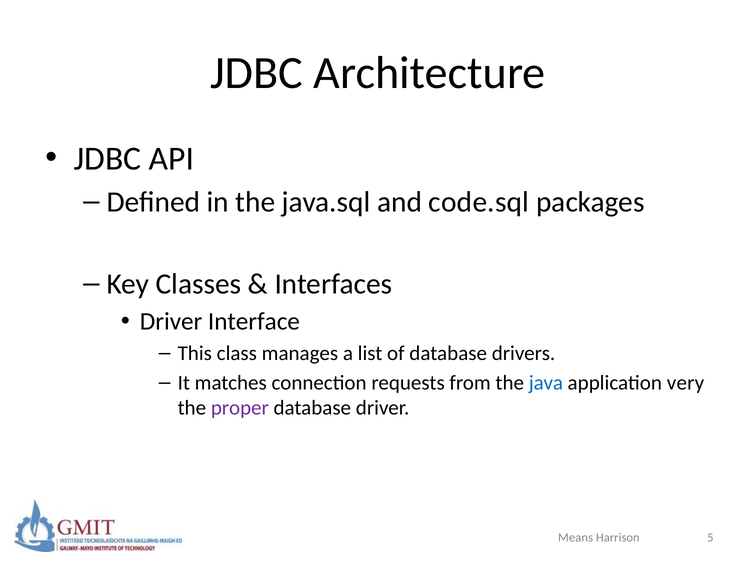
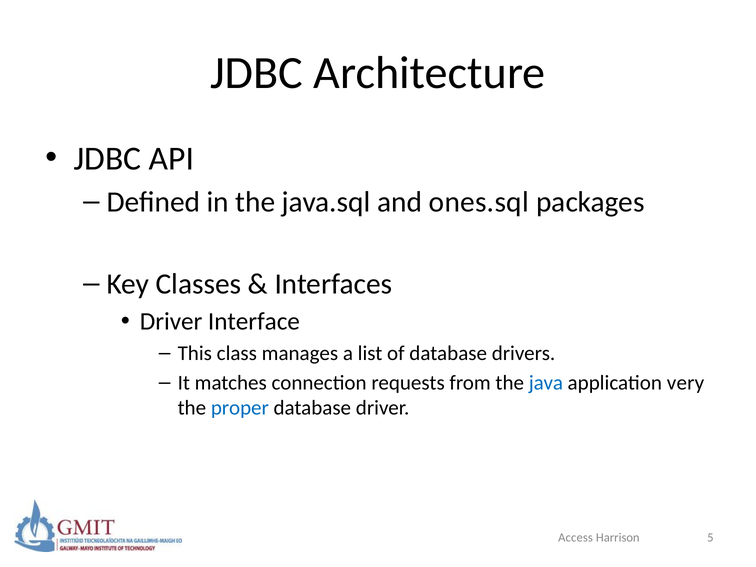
code.sql: code.sql -> ones.sql
proper colour: purple -> blue
Means: Means -> Access
